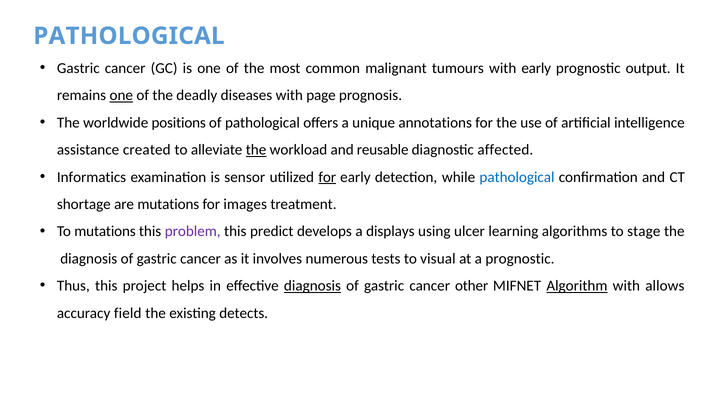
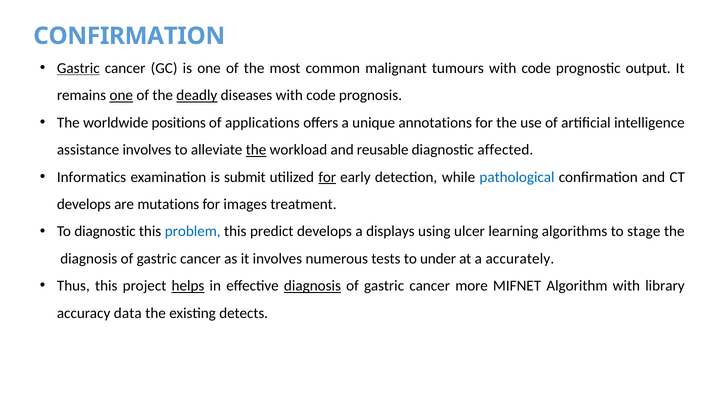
PATHOLOGICAL at (129, 36): PATHOLOGICAL -> CONFIRMATION
Gastric at (78, 68) underline: none -> present
tumours with early: early -> code
deadly underline: none -> present
diseases with page: page -> code
of pathological: pathological -> applications
assistance created: created -> involves
sensor: sensor -> submit
shortage at (84, 204): shortage -> develops
To mutations: mutations -> diagnostic
problem colour: purple -> blue
visual: visual -> under
a prognostic: prognostic -> accurately
helps underline: none -> present
other: other -> more
Algorithm underline: present -> none
allows: allows -> library
field: field -> data
